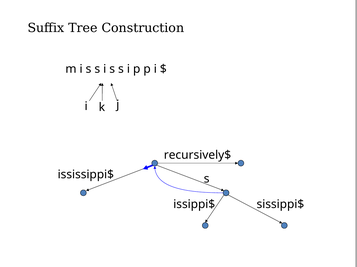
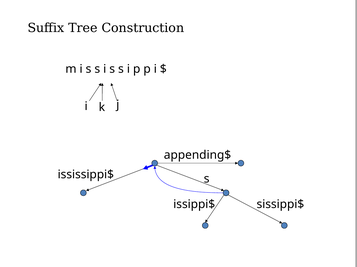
recursively$: recursively$ -> appending$
